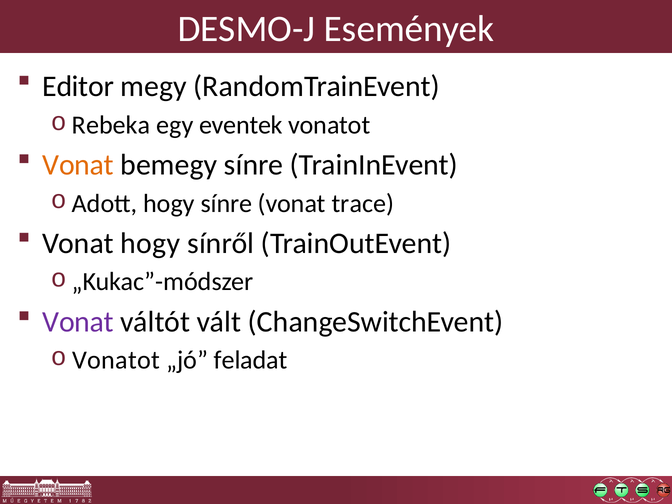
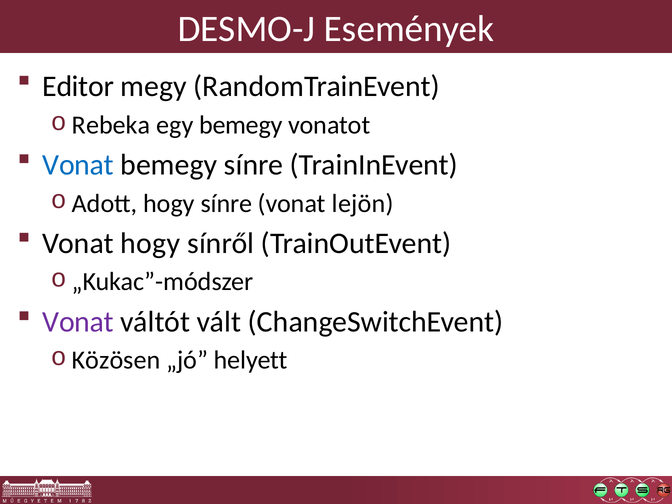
egy eventek: eventek -> bemegy
Vonat at (78, 165) colour: orange -> blue
trace: trace -> lejön
Vonatot at (116, 360): Vonatot -> Közösen
feladat: feladat -> helyett
